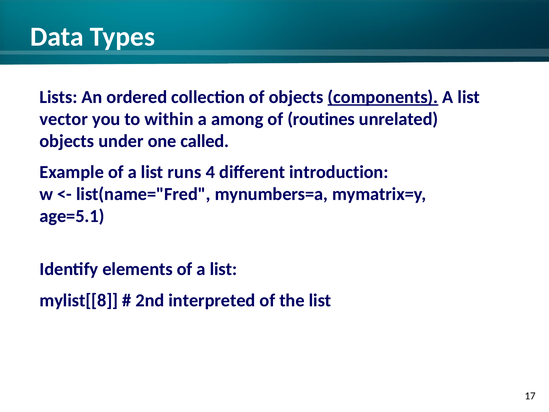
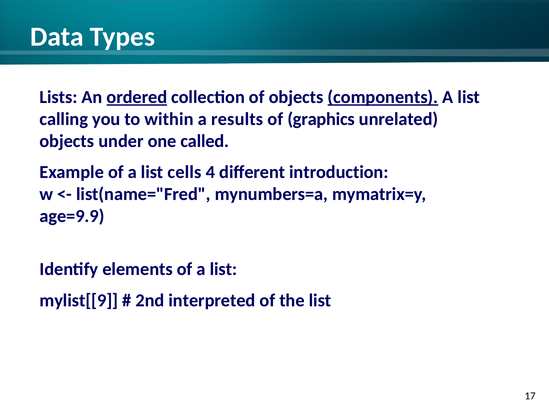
ordered underline: none -> present
vector: vector -> calling
among: among -> results
routines: routines -> graphics
runs: runs -> cells
age=5.1: age=5.1 -> age=9.9
mylist[[8: mylist[[8 -> mylist[[9
